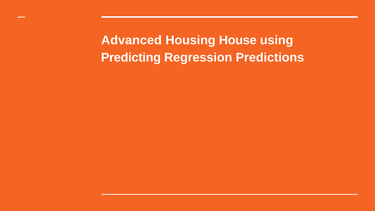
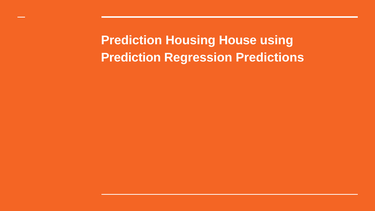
Advanced at (131, 40): Advanced -> Prediction
Predicting at (131, 57): Predicting -> Prediction
